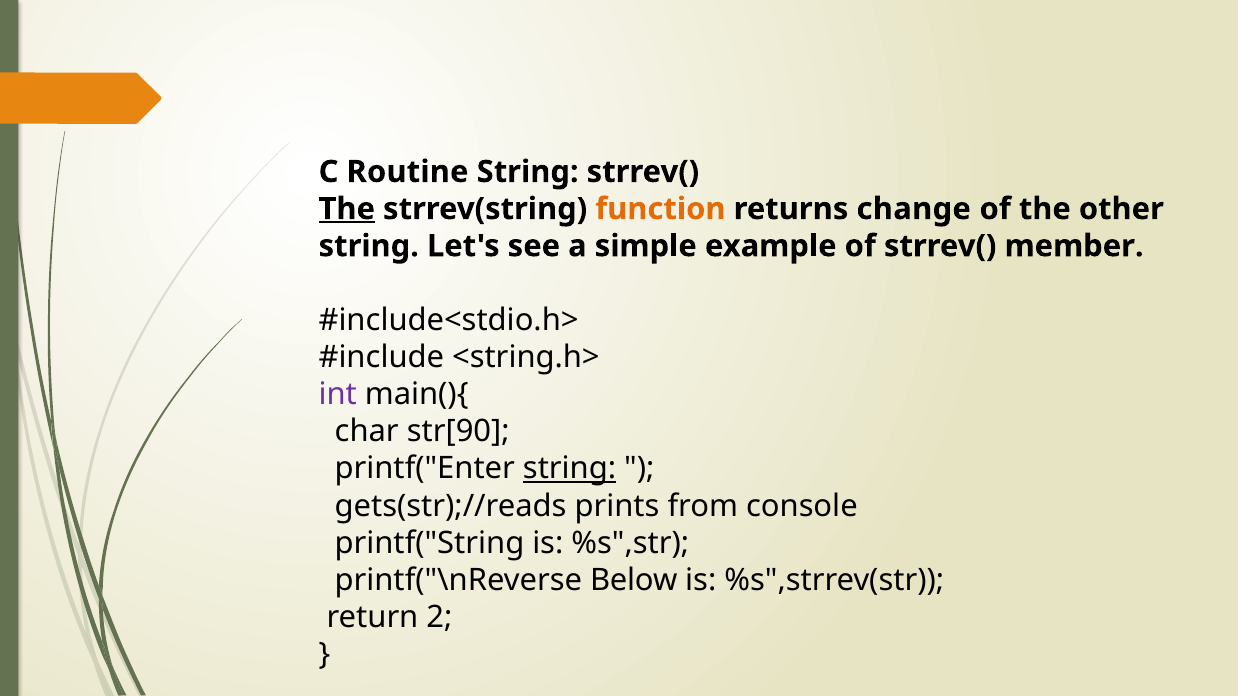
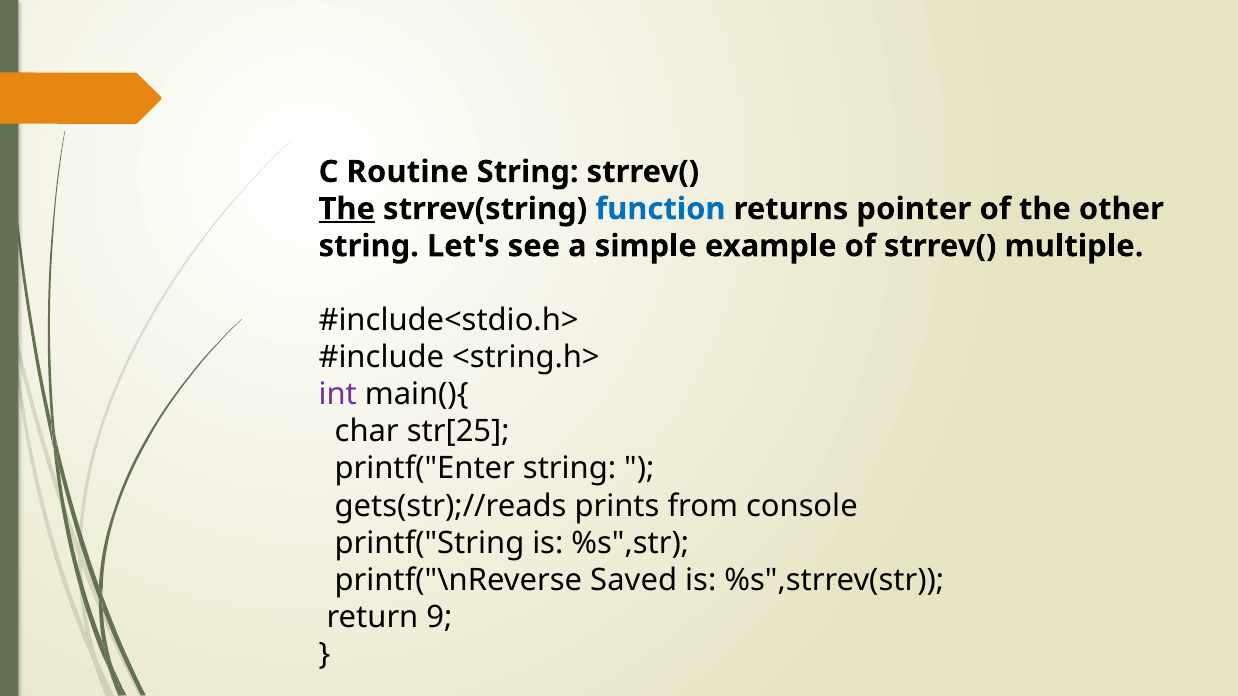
function colour: orange -> blue
change: change -> pointer
member: member -> multiple
str[90: str[90 -> str[25
string at (570, 469) underline: present -> none
Below: Below -> Saved
2: 2 -> 9
